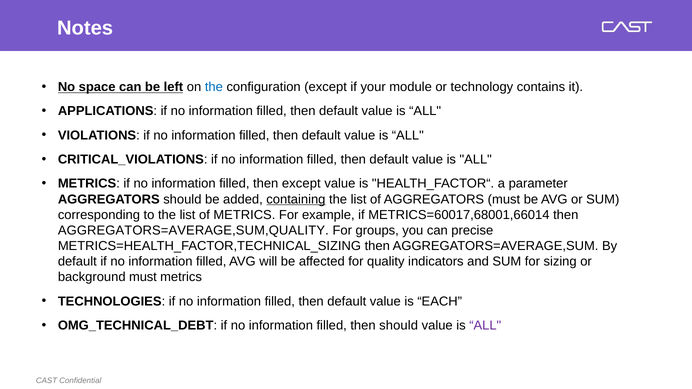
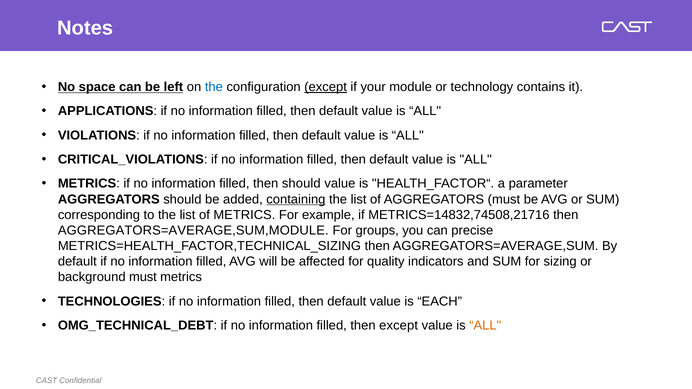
except at (326, 87) underline: none -> present
then except: except -> should
METRICS=60017,68001,66014: METRICS=60017,68001,66014 -> METRICS=14832,74508,21716
AGGREGATORS=AVERAGE,SUM,QUALITY: AGGREGATORS=AVERAGE,SUM,QUALITY -> AGGREGATORS=AVERAGE,SUM,MODULE
then should: should -> except
ALL at (485, 326) colour: purple -> orange
